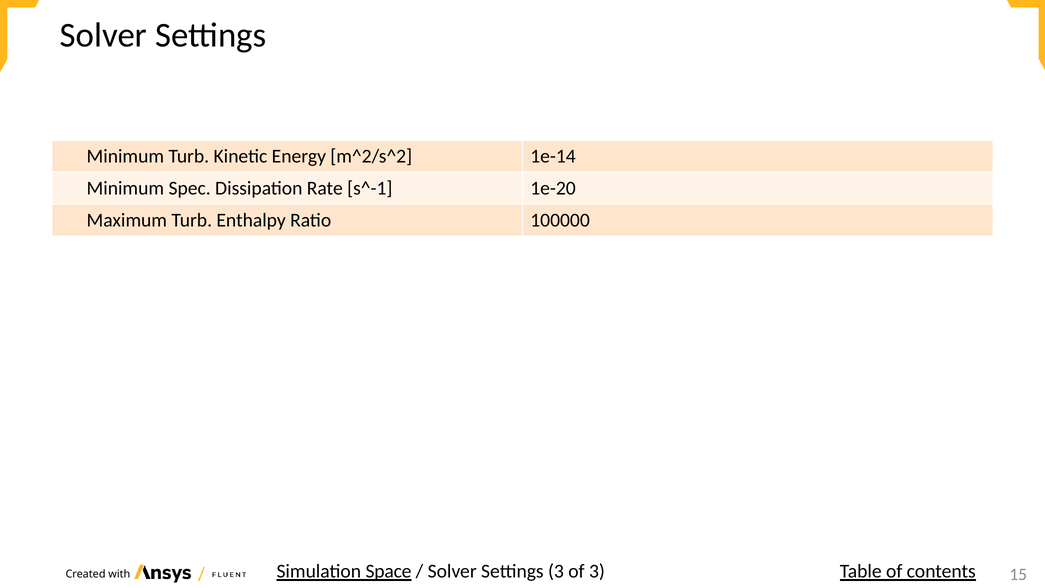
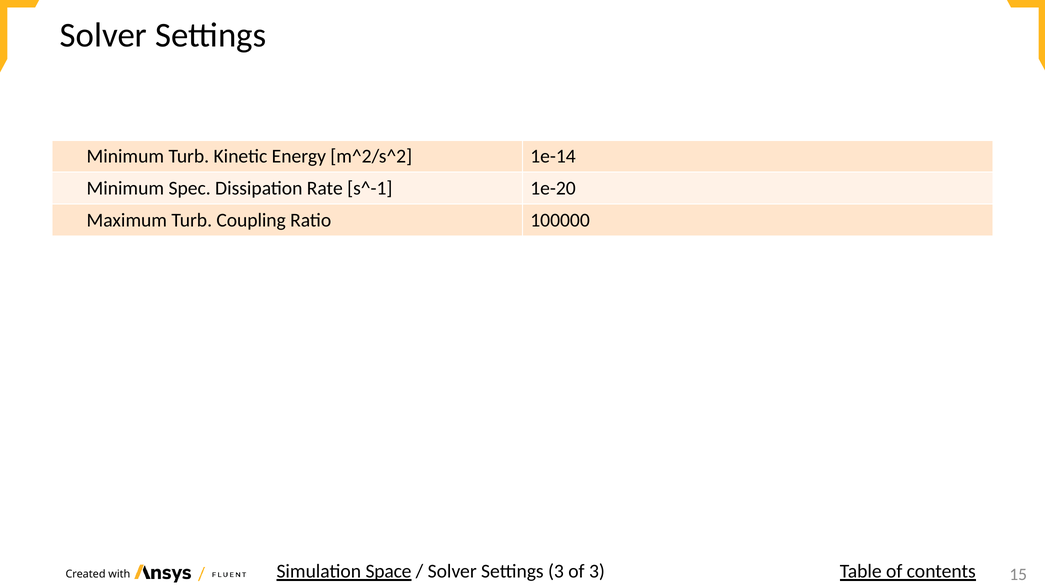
Enthalpy: Enthalpy -> Coupling
